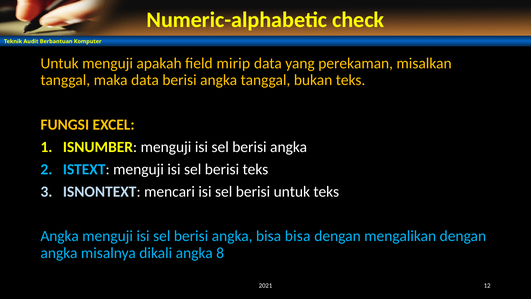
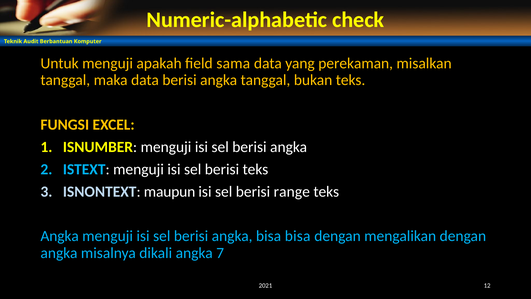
mirip: mirip -> sama
mencari: mencari -> maupun
berisi untuk: untuk -> range
8: 8 -> 7
